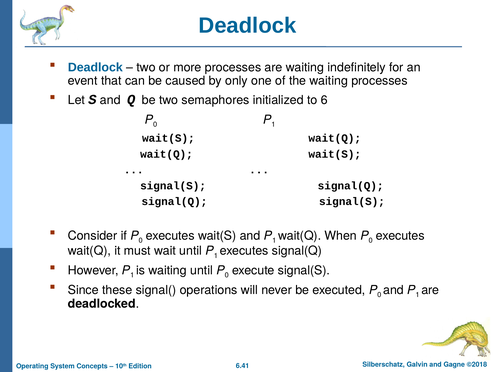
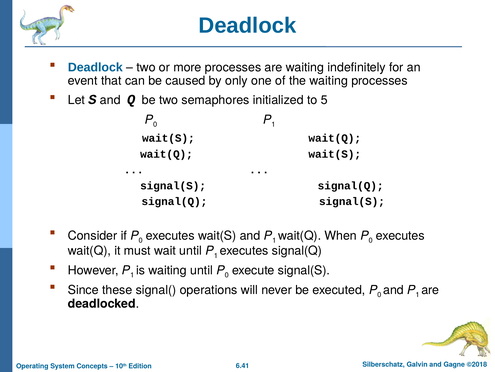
6: 6 -> 5
